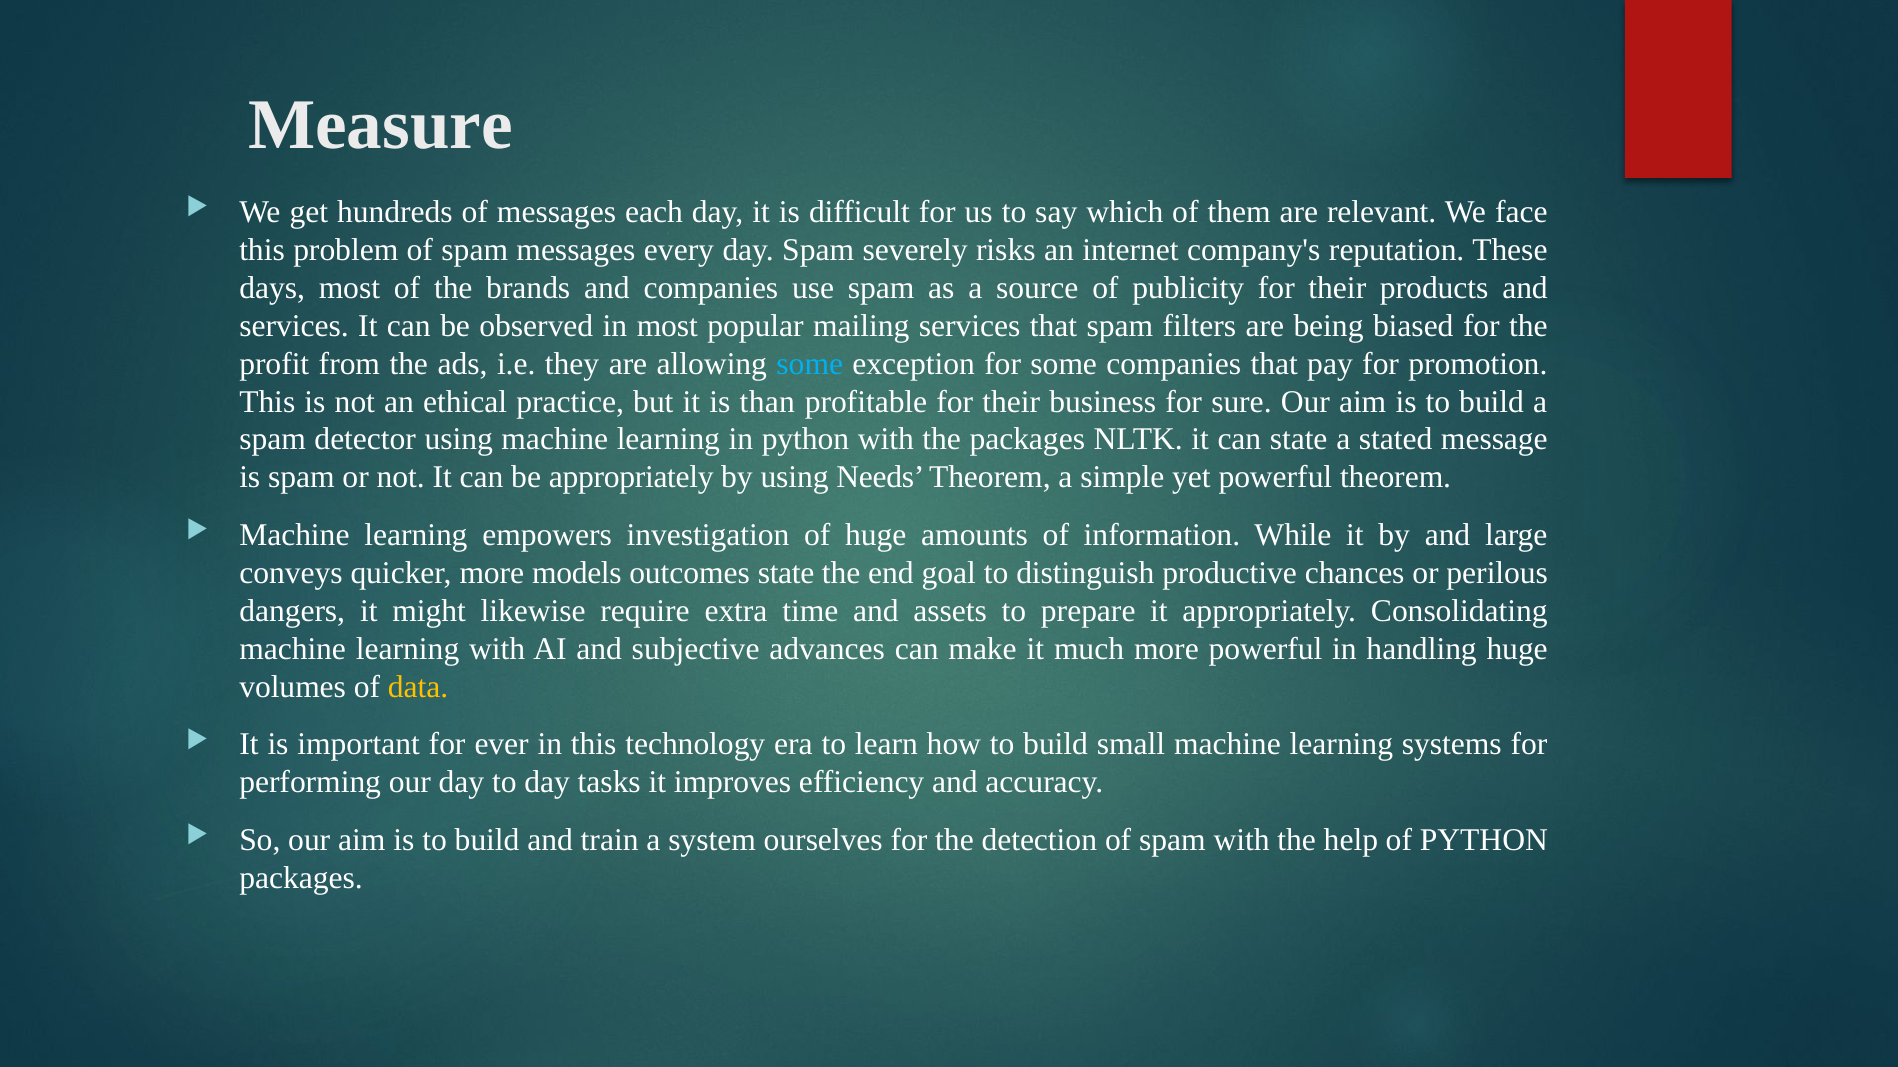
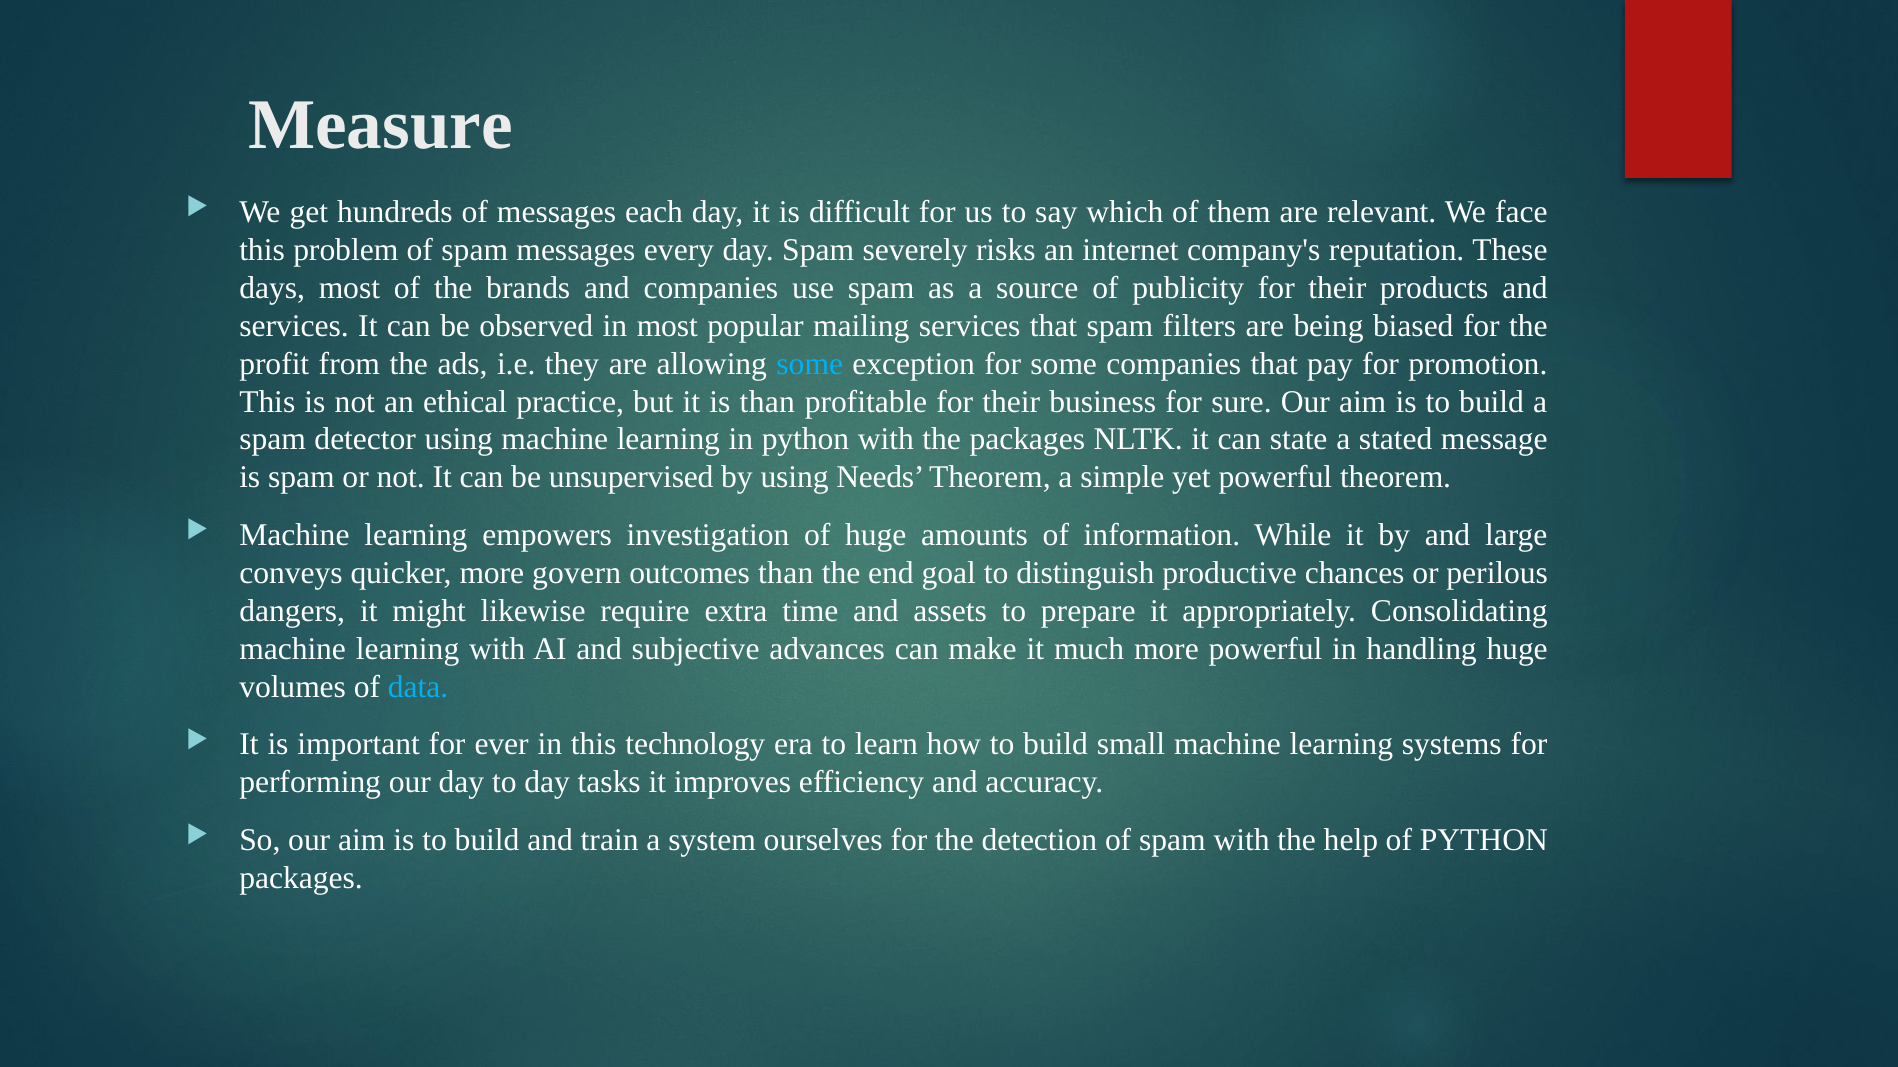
be appropriately: appropriately -> unsupervised
models: models -> govern
outcomes state: state -> than
data colour: yellow -> light blue
